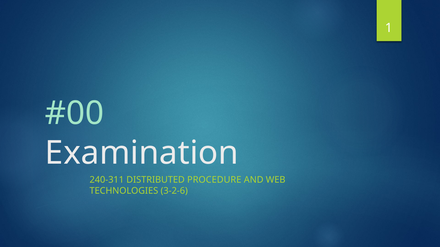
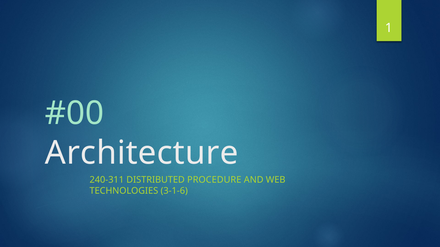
Examination: Examination -> Architecture
3-2-6: 3-2-6 -> 3-1-6
